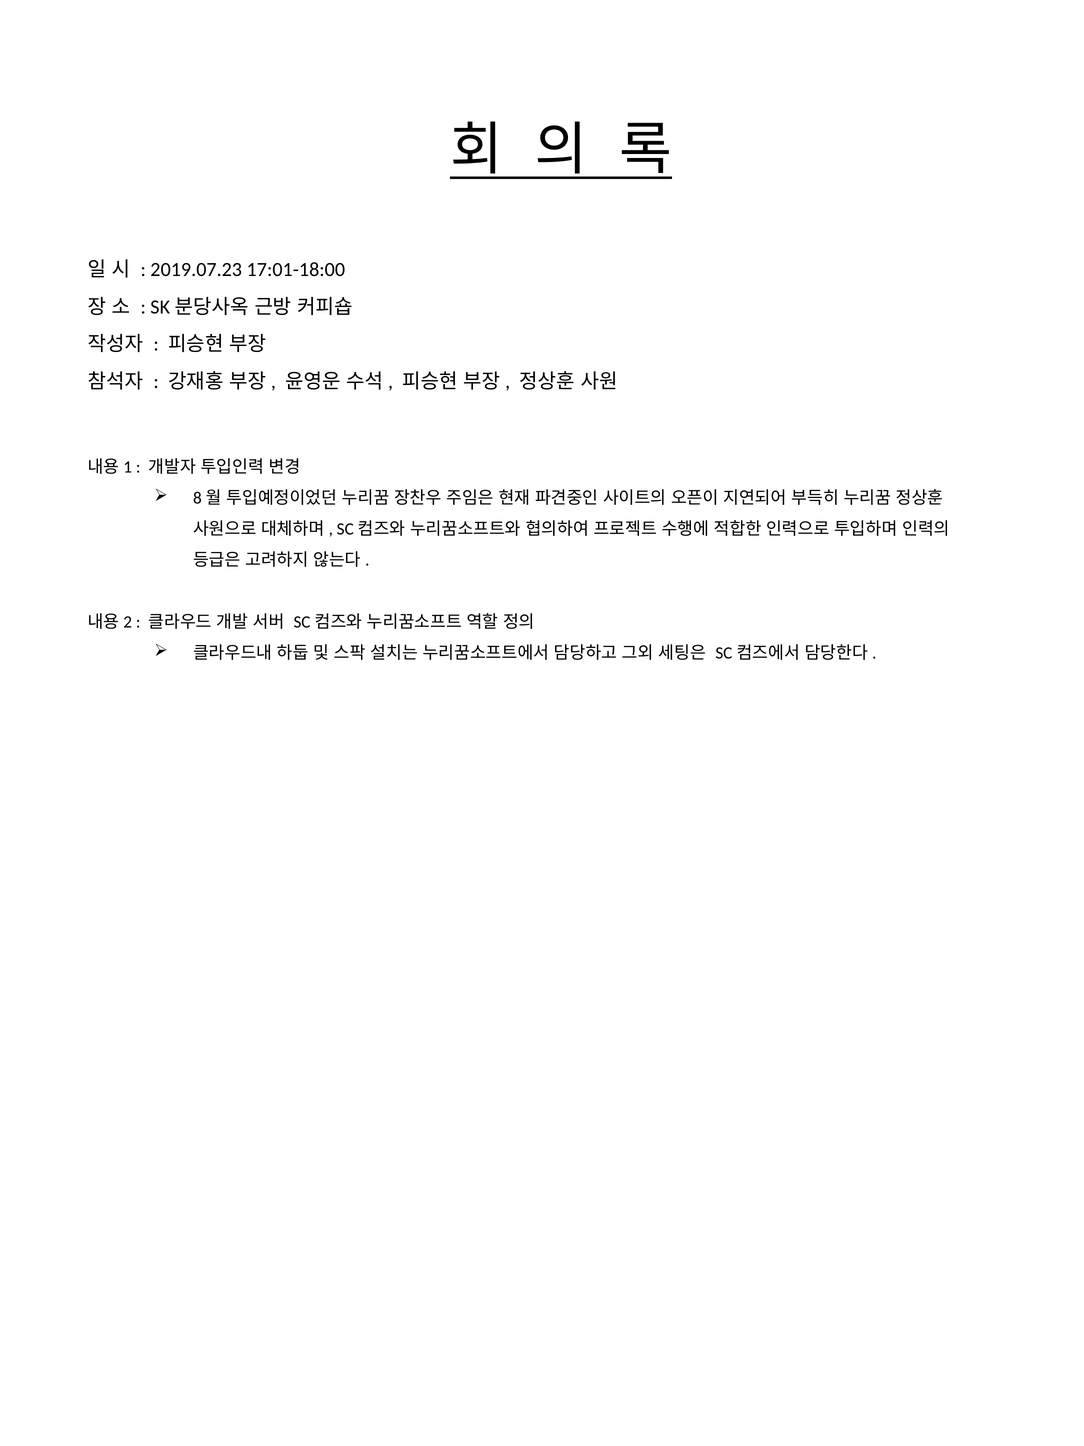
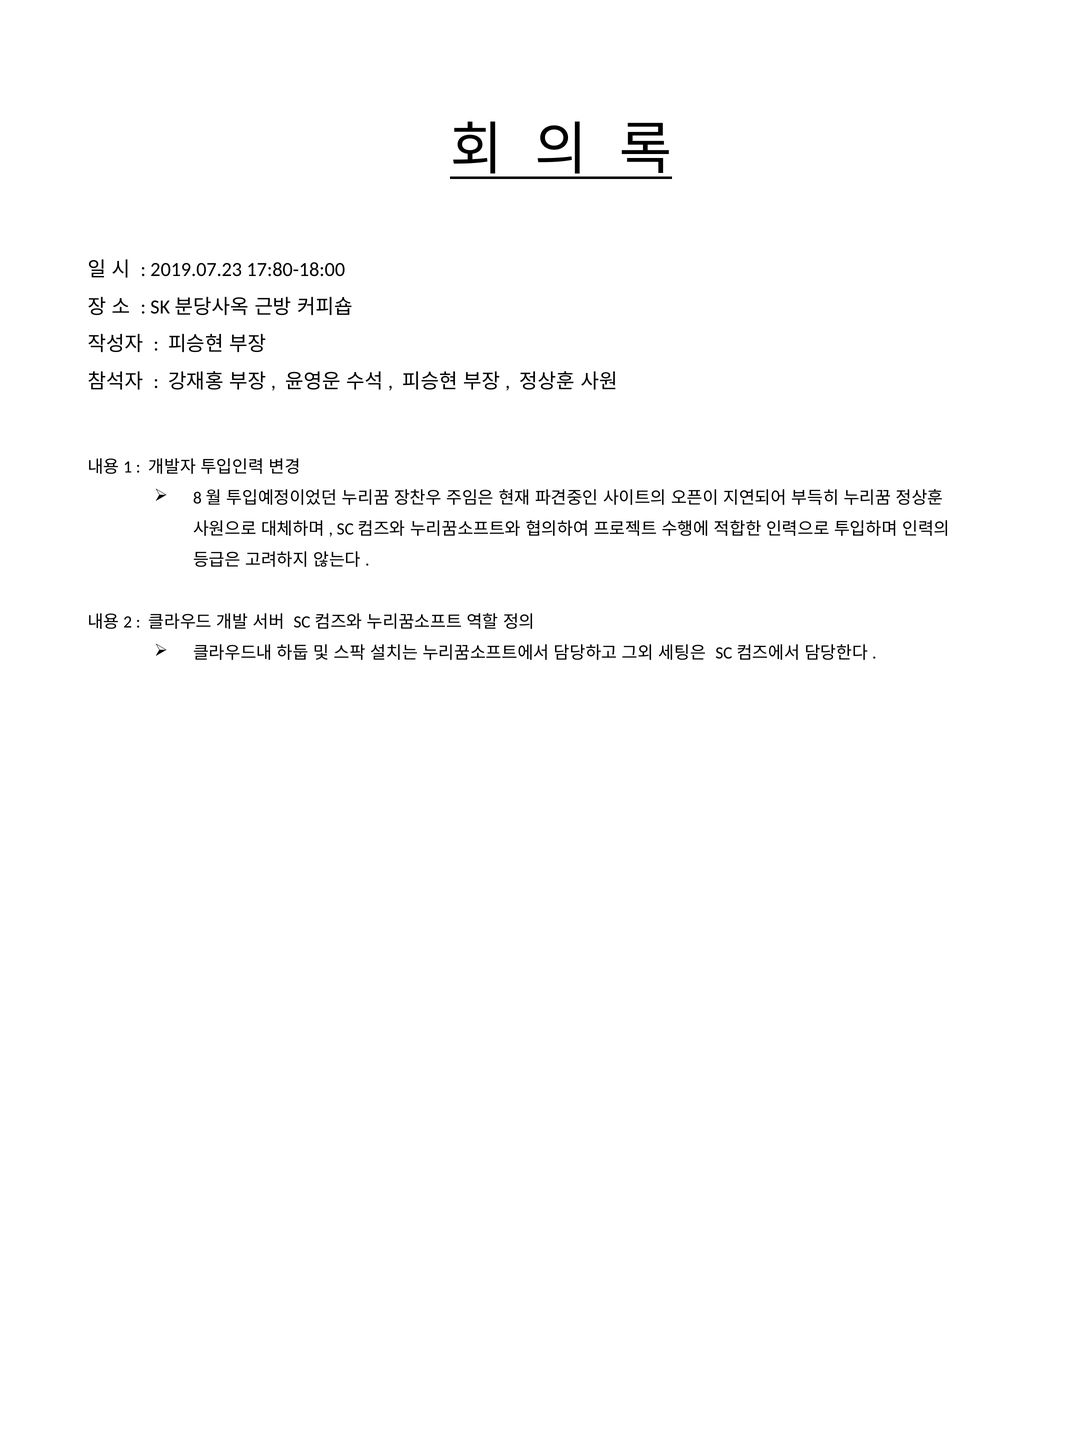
17:01-18:00: 17:01-18:00 -> 17:80-18:00
